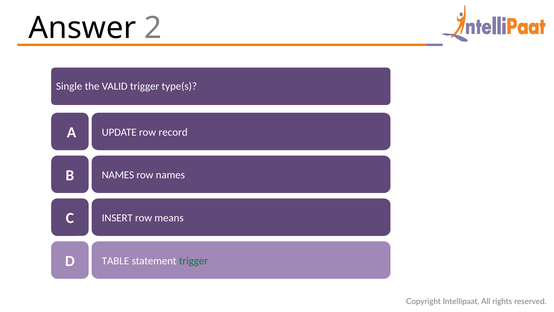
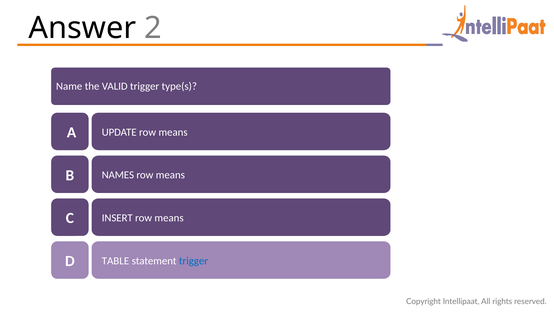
Single: Single -> Name
UPDATE row record: record -> means
names at (170, 175): names -> means
trigger at (193, 261) colour: green -> blue
